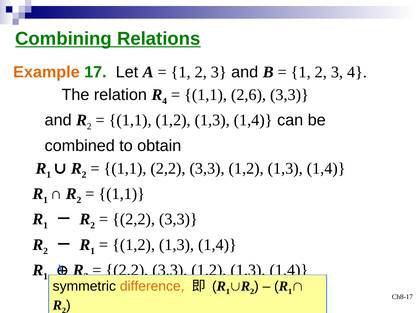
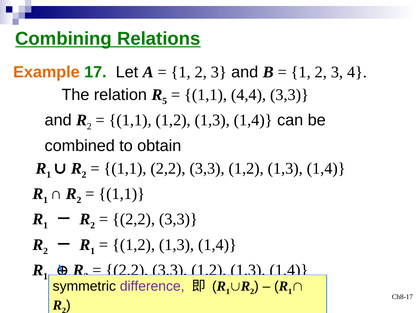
4 at (165, 101): 4 -> 5
2,6: 2,6 -> 4,4
difference colour: orange -> purple
